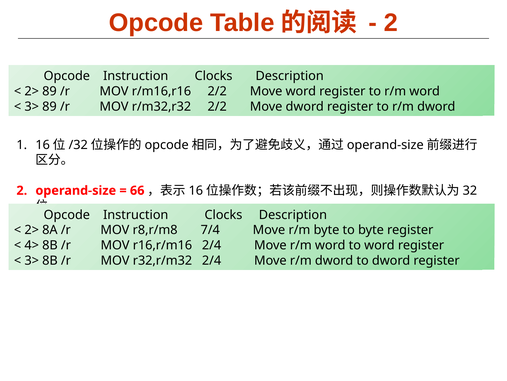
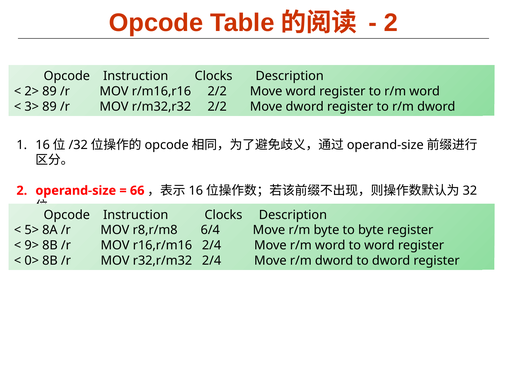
2> at (32, 230): 2> -> 5>
7/4: 7/4 -> 6/4
4>: 4> -> 9>
3> at (32, 260): 3> -> 0>
